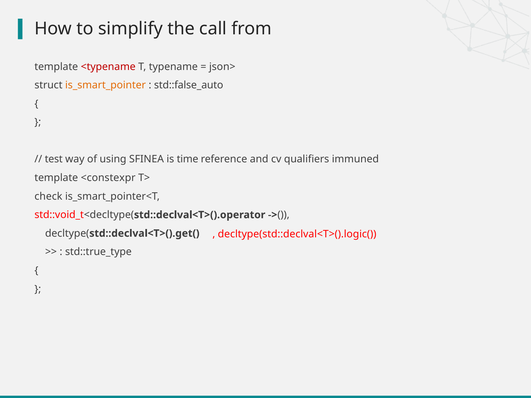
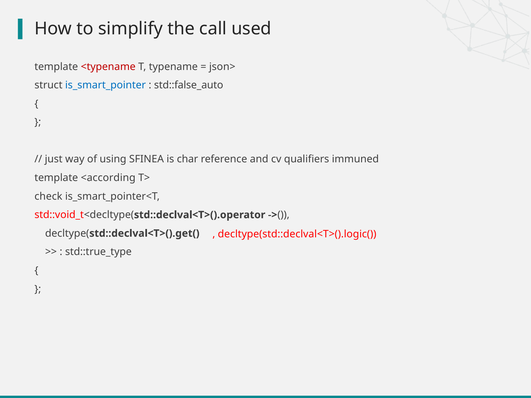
from: from -> used
is_smart_pointer colour: orange -> blue
test: test -> just
time: time -> char
<constexpr: <constexpr -> <according
